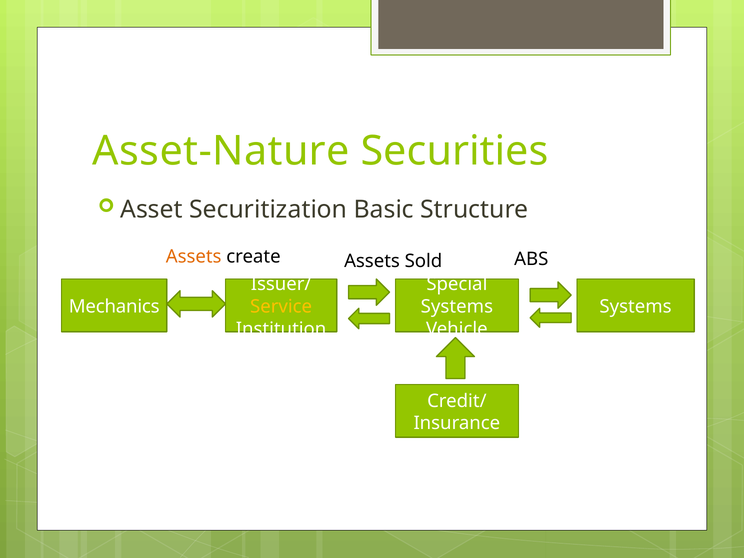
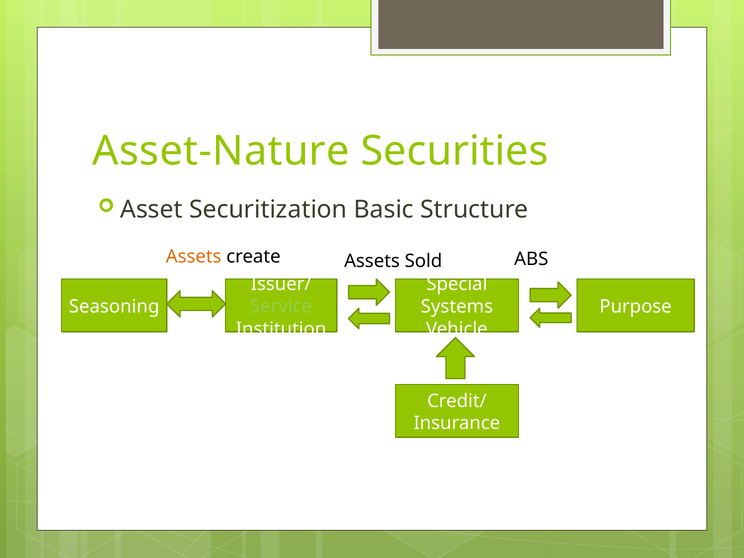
Mechanics: Mechanics -> Seasoning
Service colour: yellow -> light green
Systems at (636, 307): Systems -> Purpose
